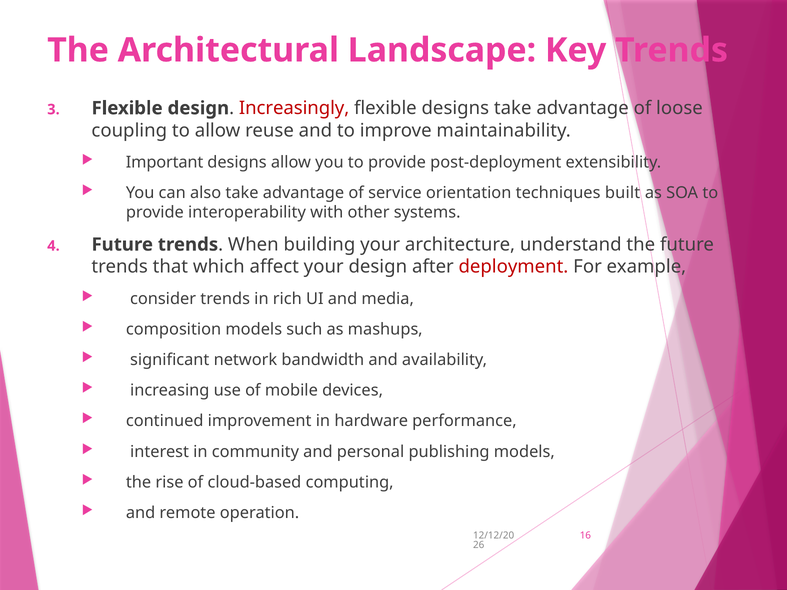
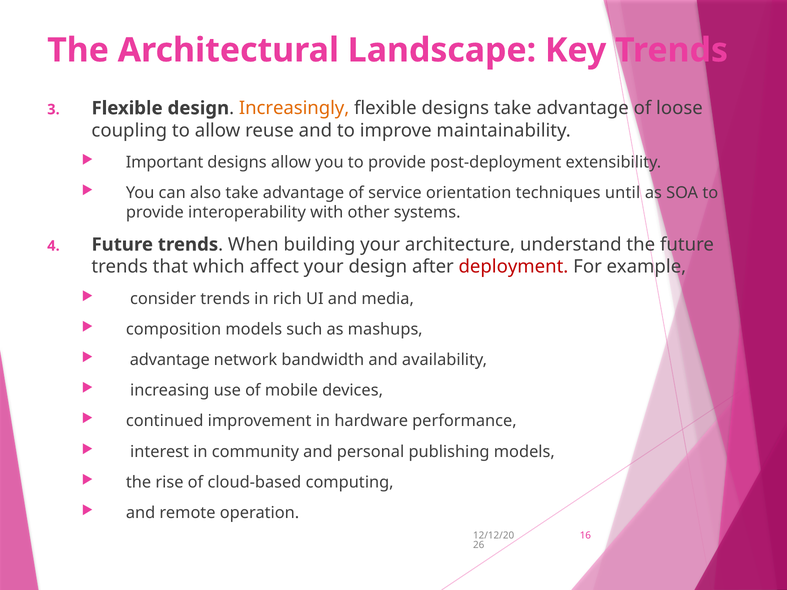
Increasingly colour: red -> orange
built: built -> until
significant at (170, 360): significant -> advantage
